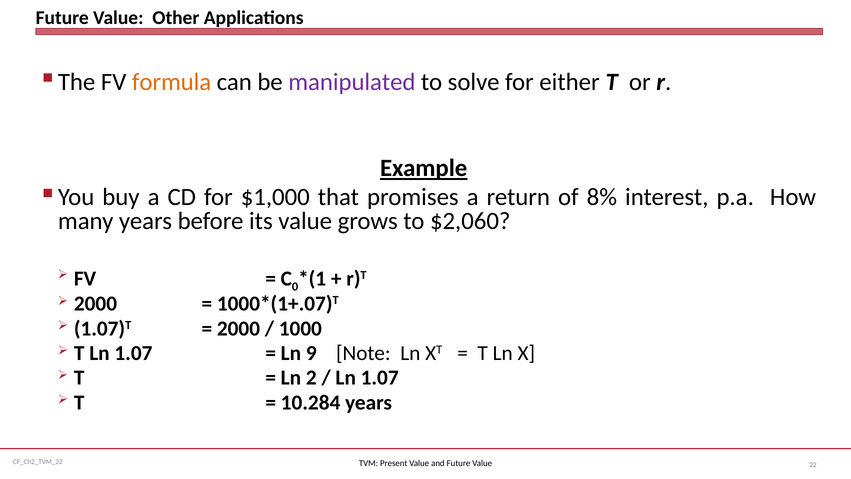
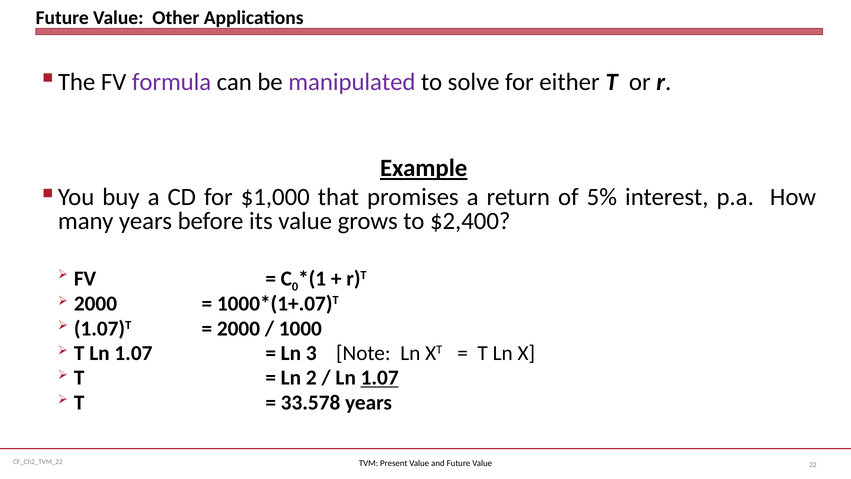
formula colour: orange -> purple
8%: 8% -> 5%
$2,060: $2,060 -> $2,400
9: 9 -> 3
1.07 at (380, 378) underline: none -> present
10.284: 10.284 -> 33.578
